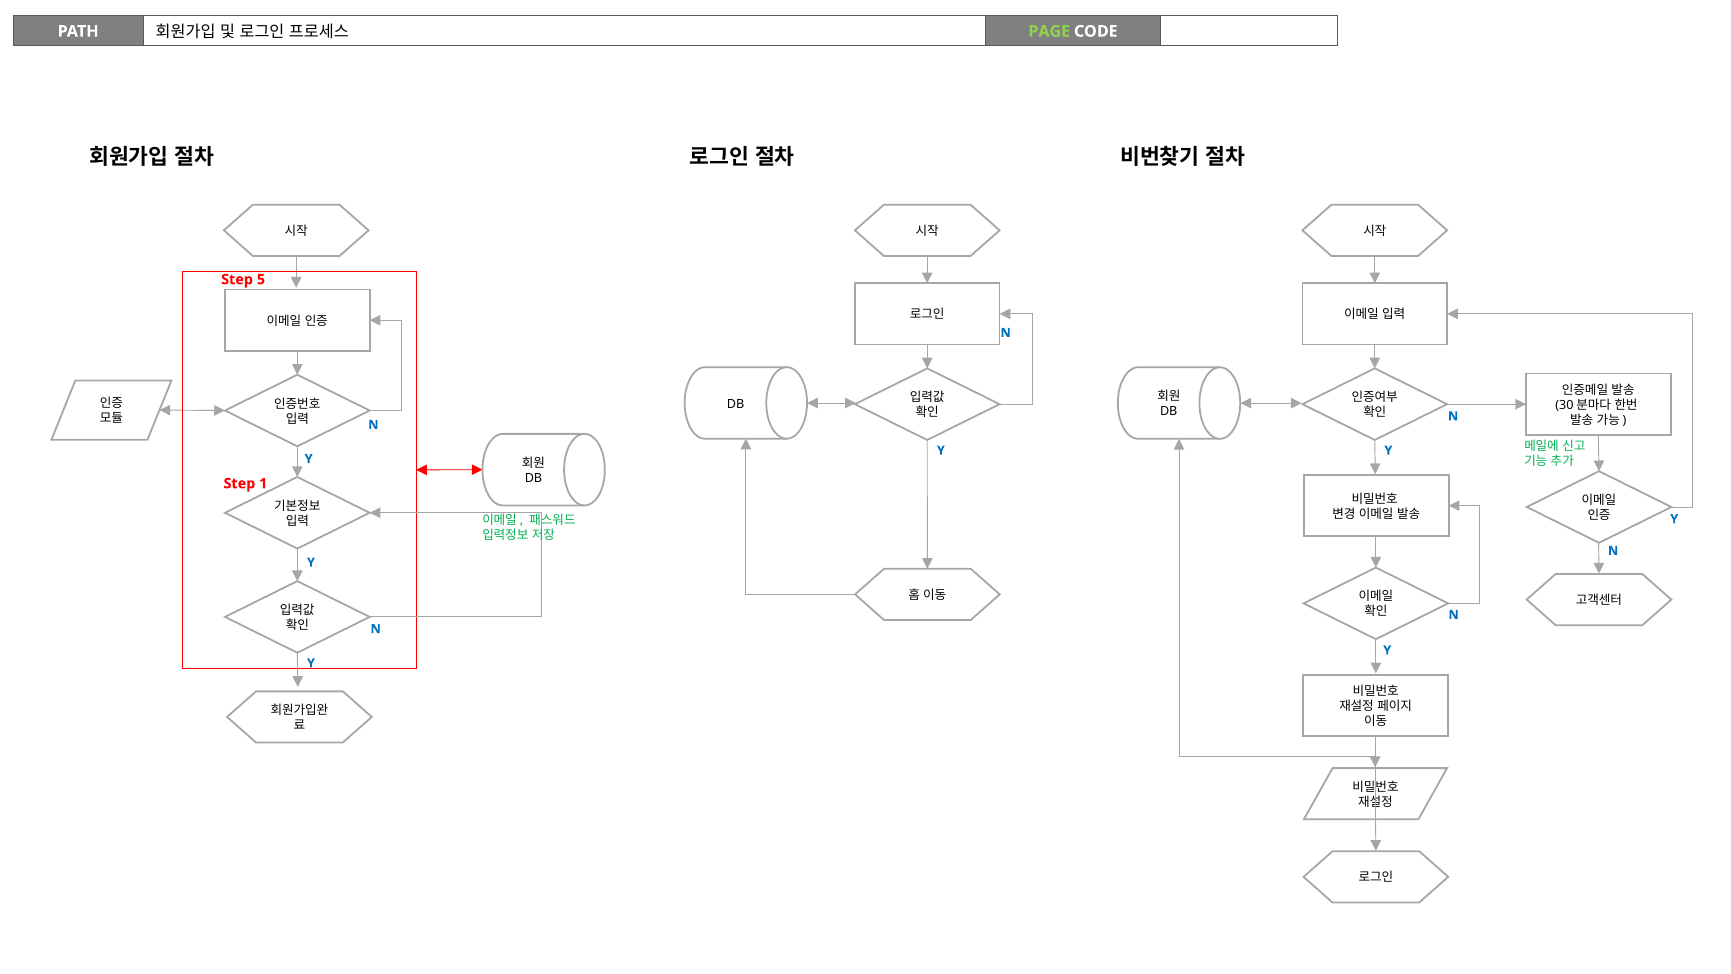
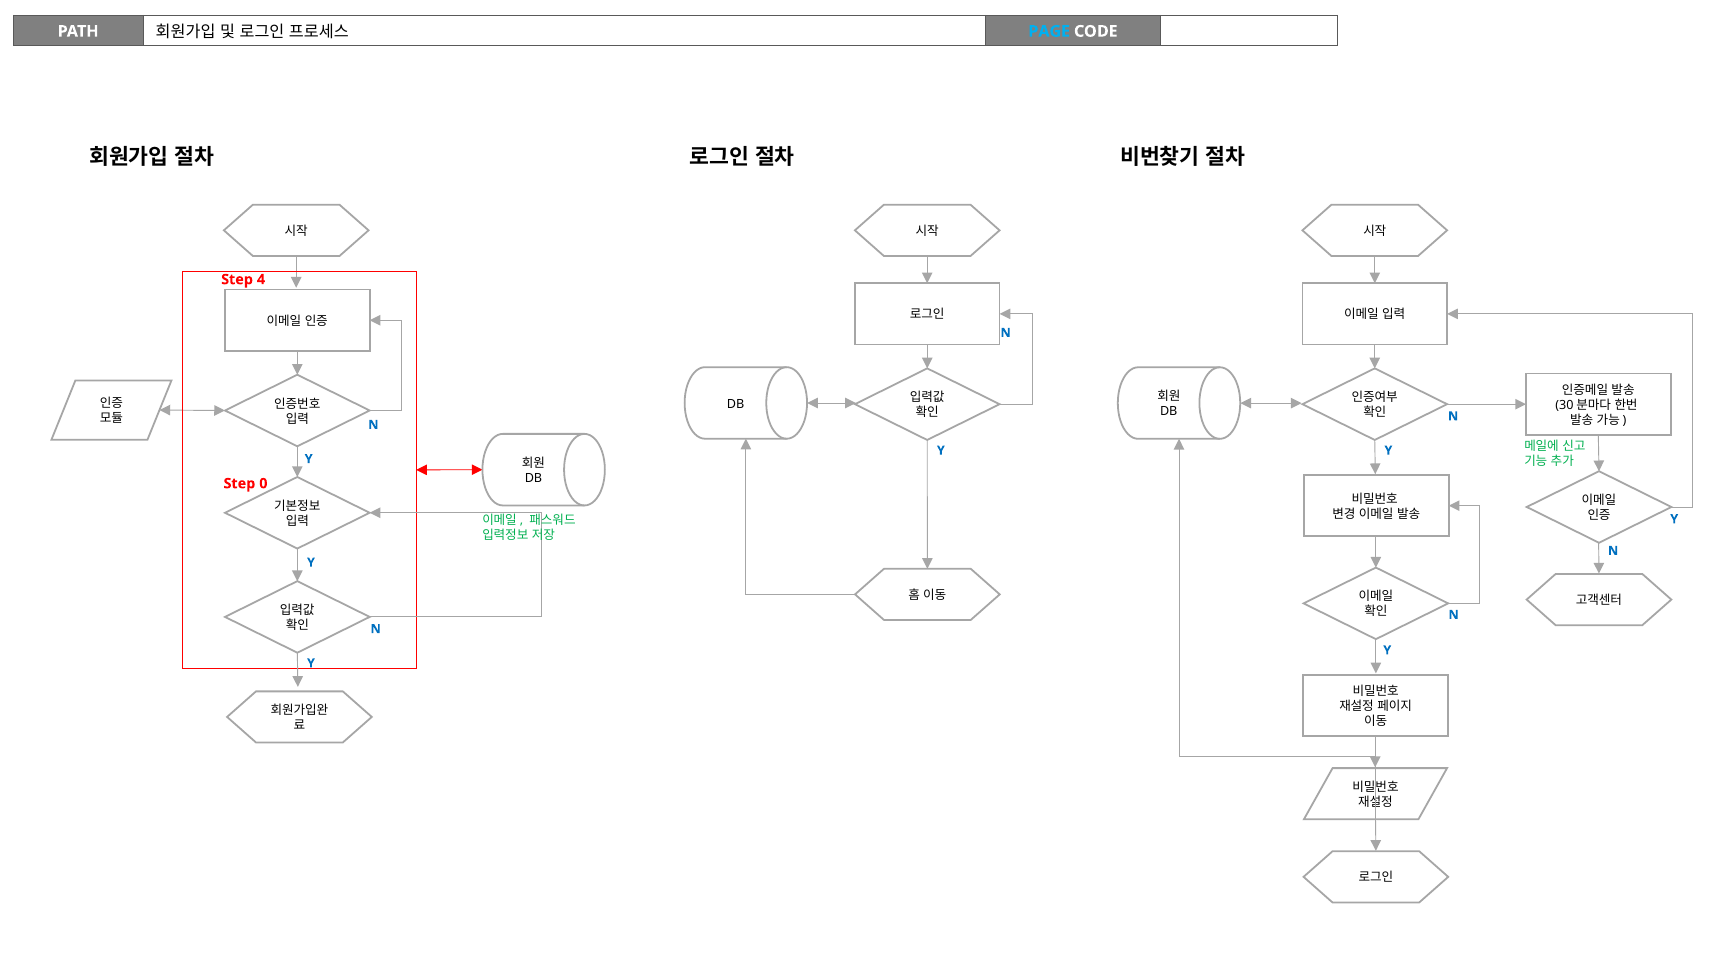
PAGE colour: light green -> light blue
5: 5 -> 4
1: 1 -> 0
